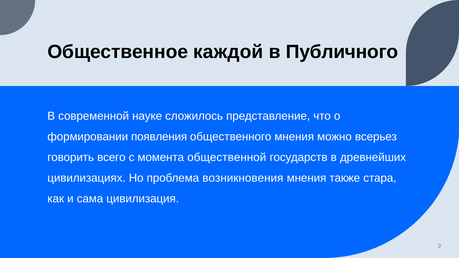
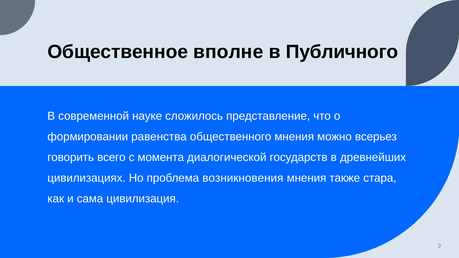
каждой: каждой -> вполне
появления: появления -> равенства
общественной: общественной -> диалогической
